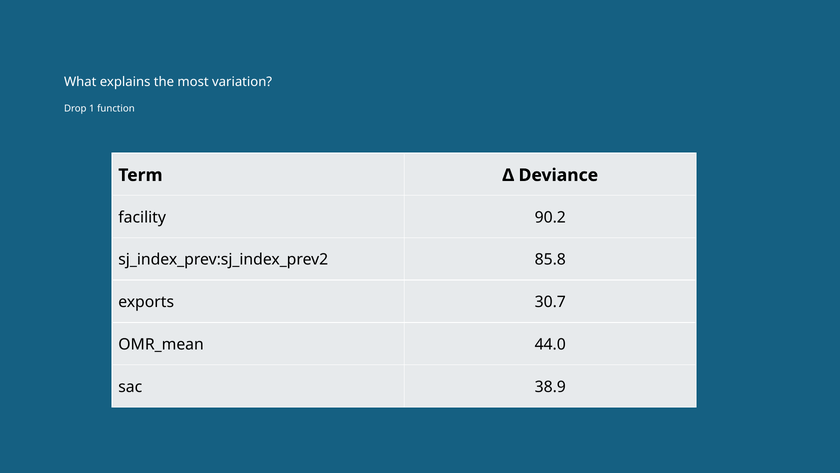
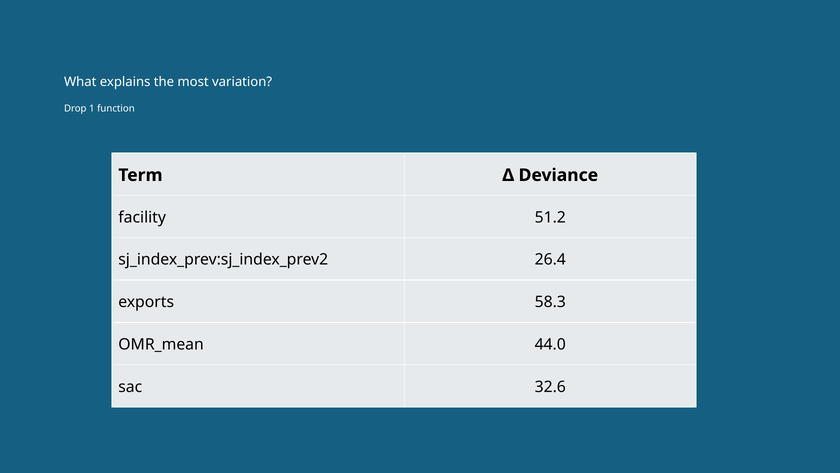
90.2: 90.2 -> 51.2
85.8: 85.8 -> 26.4
30.7: 30.7 -> 58.3
38.9: 38.9 -> 32.6
